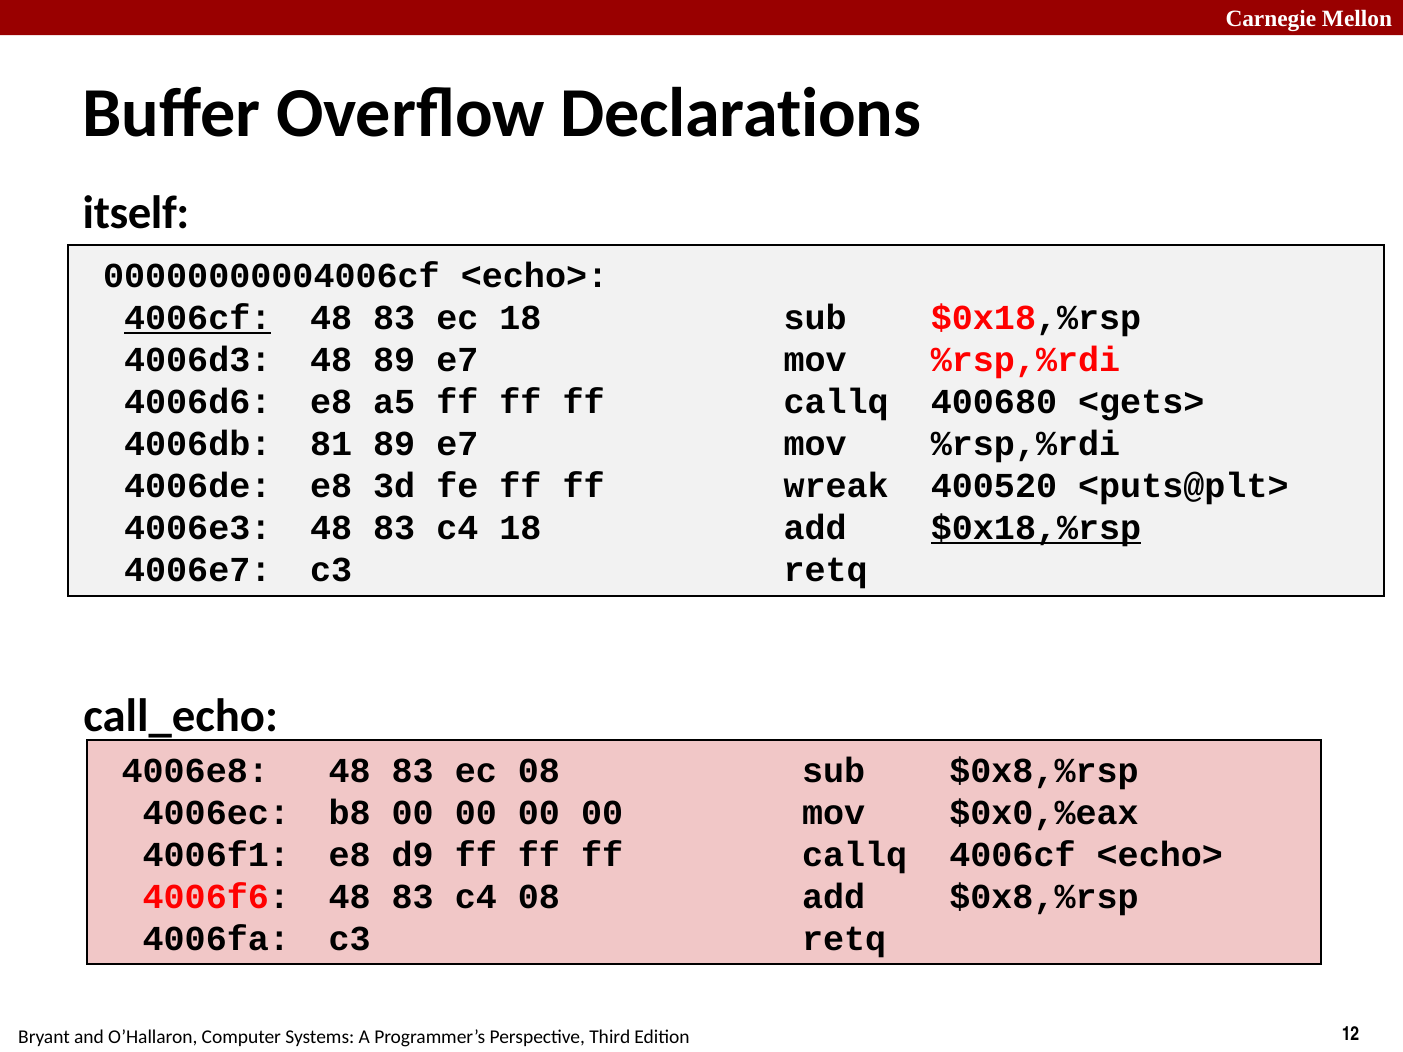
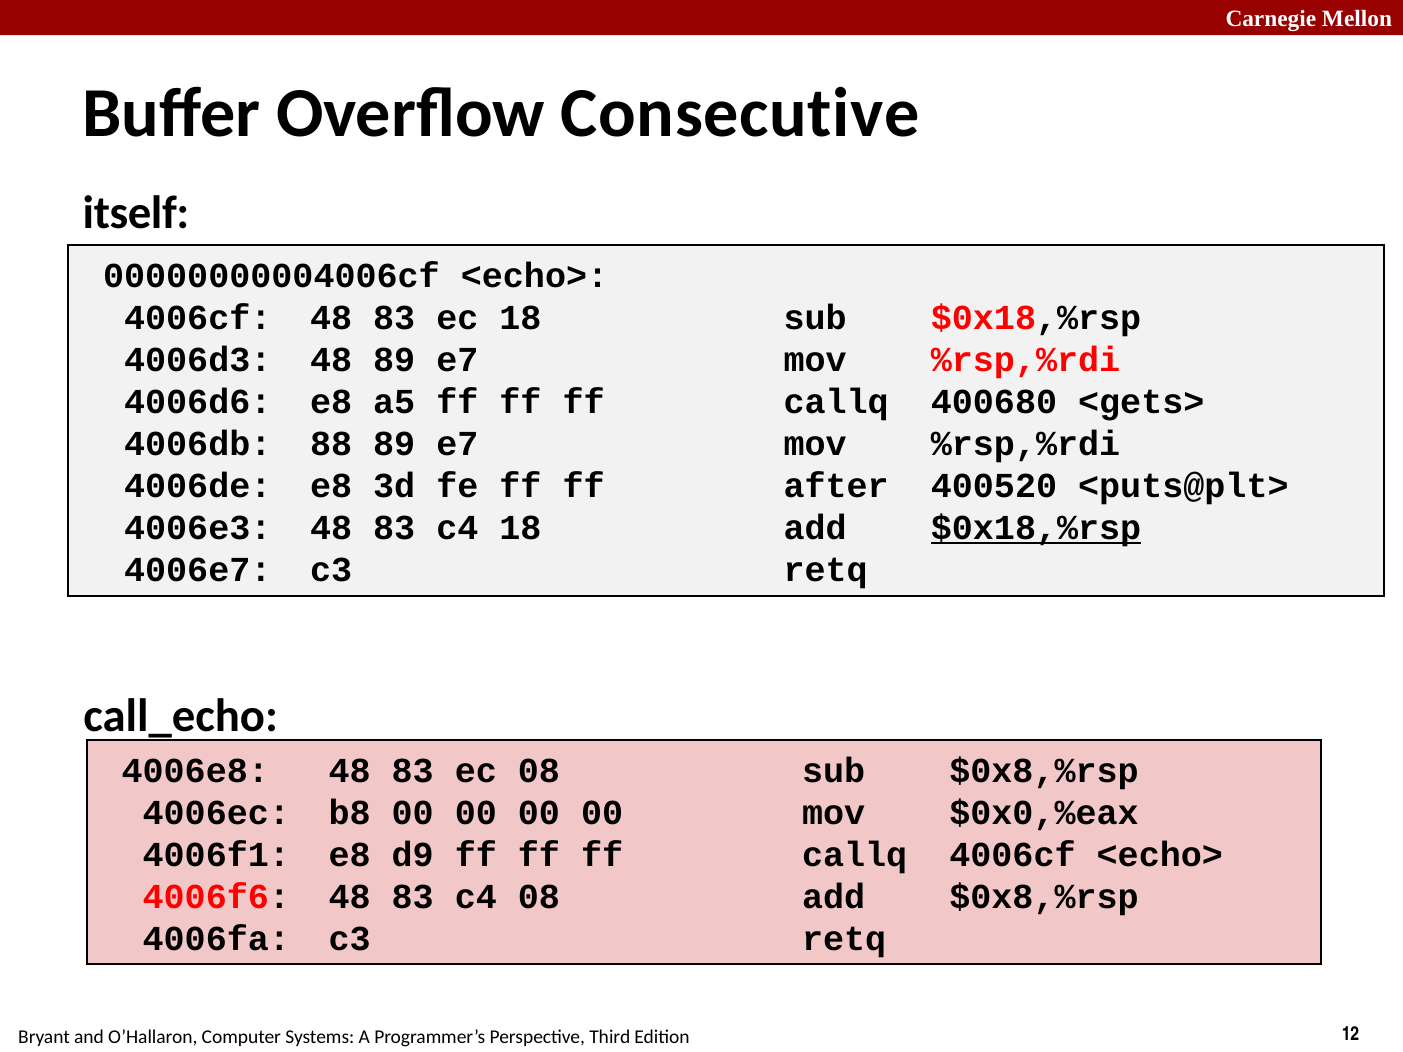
Declarations: Declarations -> Consecutive
4006cf at (198, 318) underline: present -> none
81: 81 -> 88
wreak: wreak -> after
